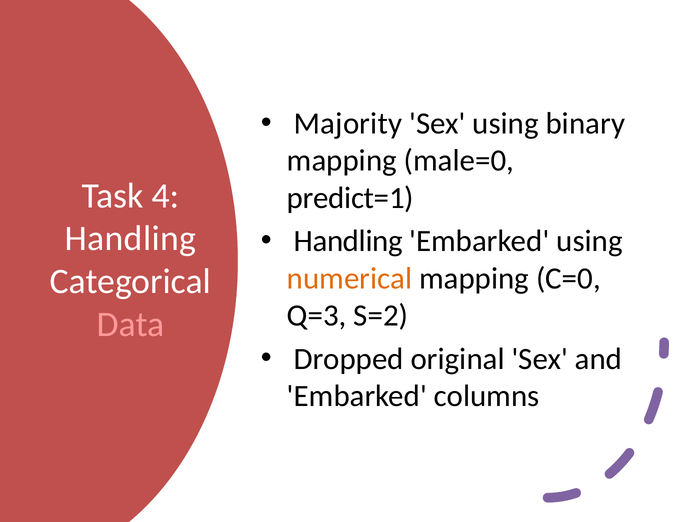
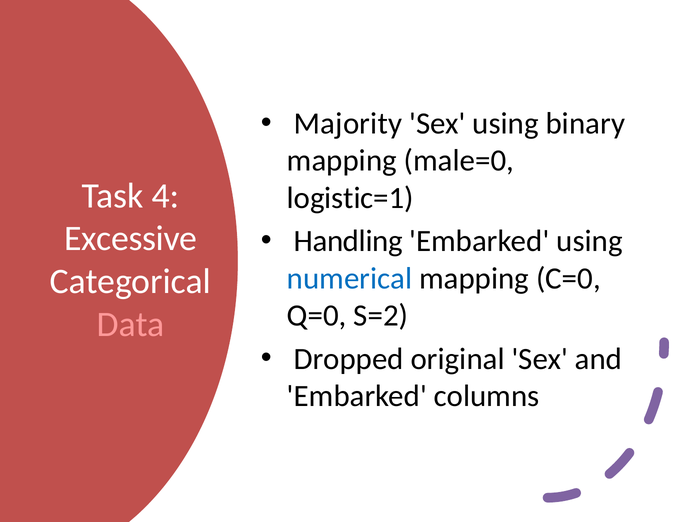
predict=1: predict=1 -> logistic=1
Handling at (130, 239): Handling -> Excessive
numerical colour: orange -> blue
Q=3: Q=3 -> Q=0
